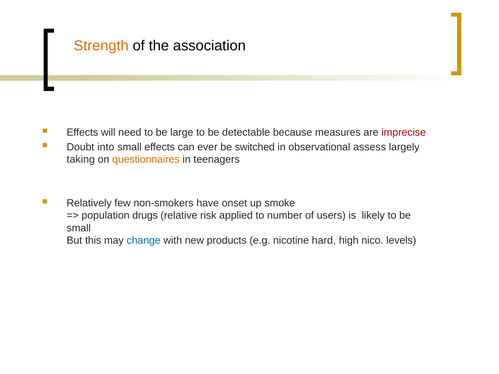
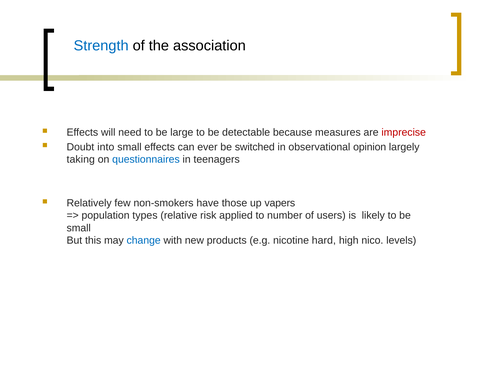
Strength colour: orange -> blue
assess: assess -> opinion
questionnaires colour: orange -> blue
onset: onset -> those
smoke: smoke -> vapers
drugs: drugs -> types
